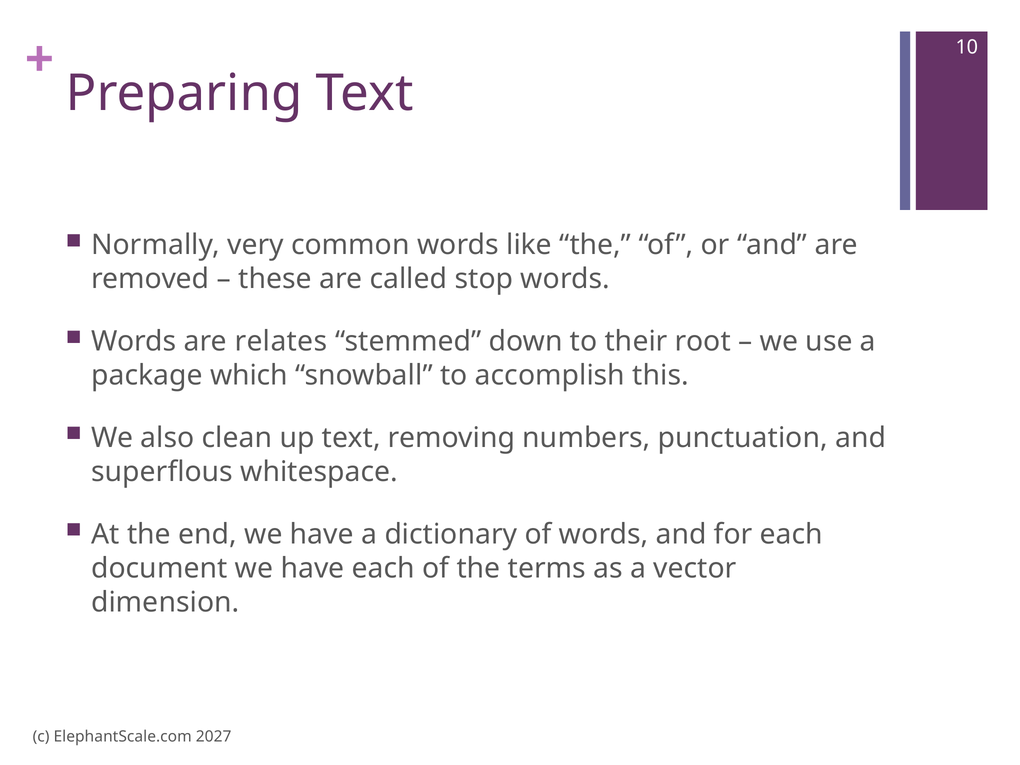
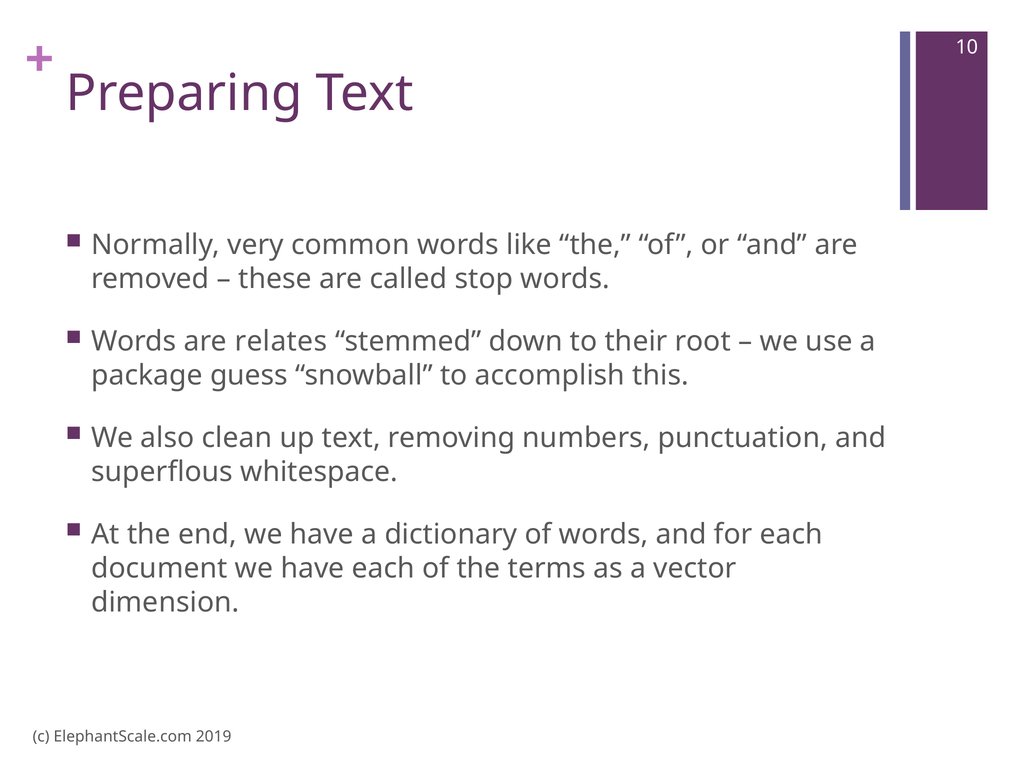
which: which -> guess
2027: 2027 -> 2019
